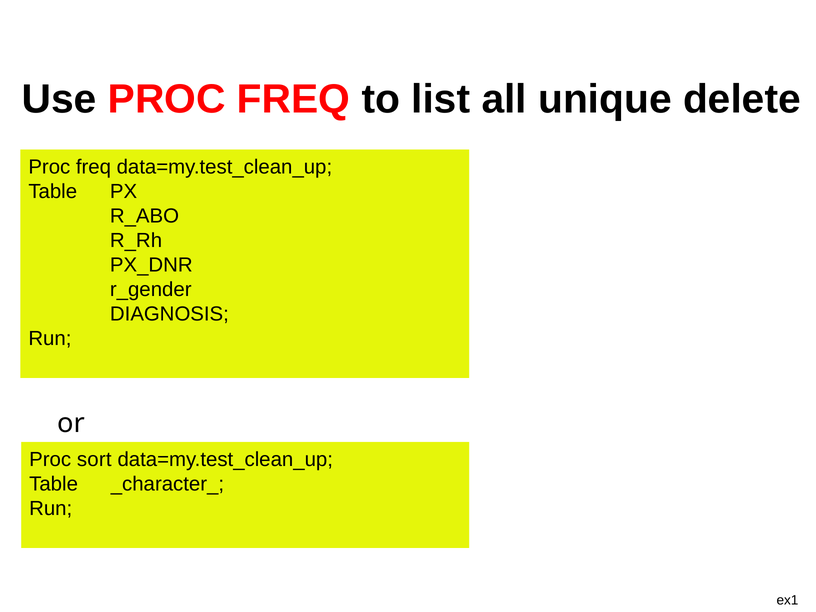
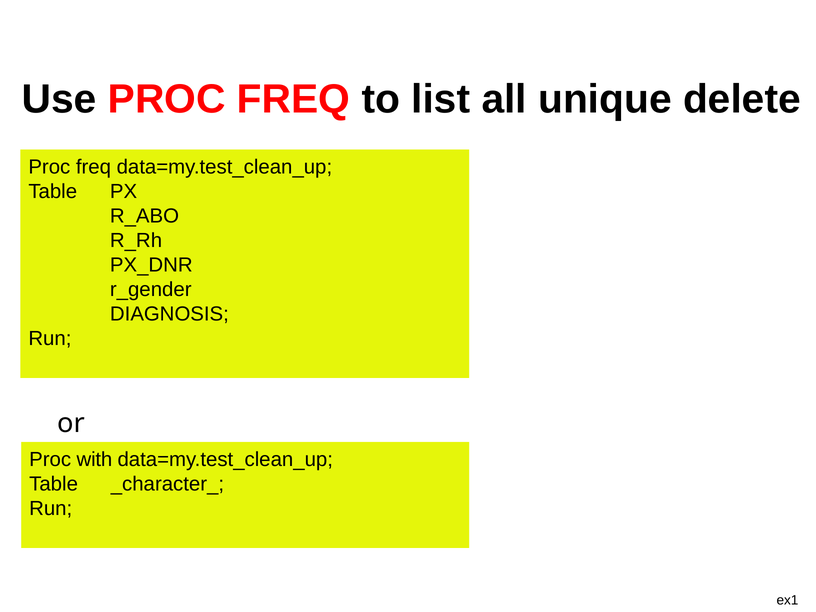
sort: sort -> with
